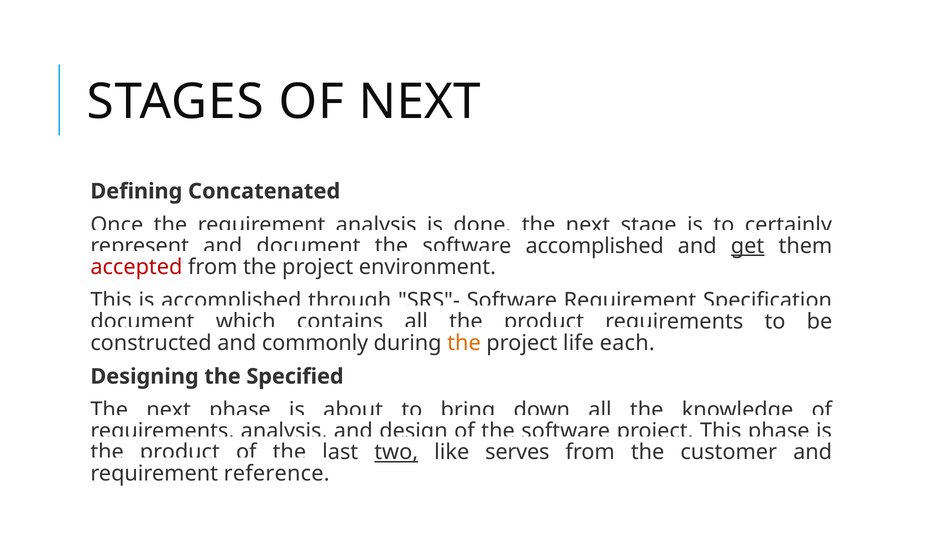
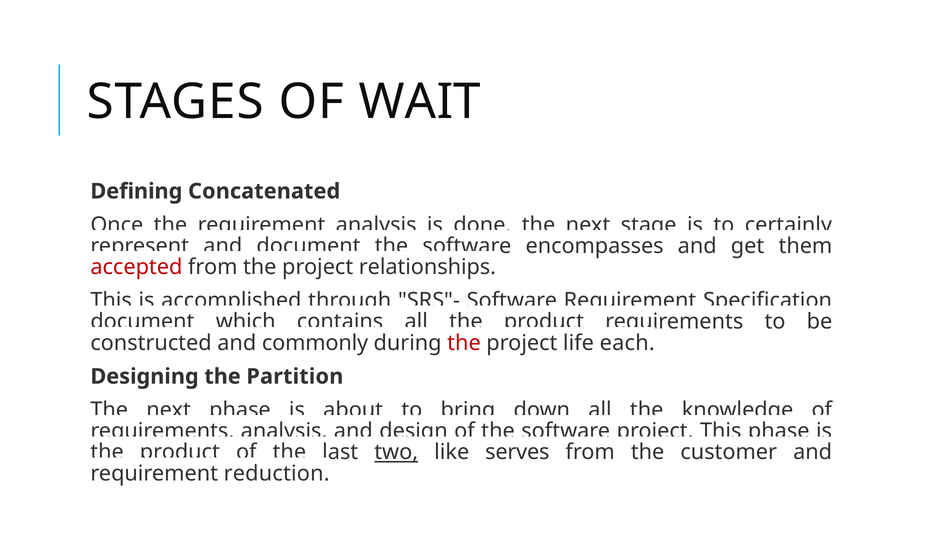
OF NEXT: NEXT -> WAIT
accomplished at (595, 246): accomplished -> encompasses
get underline: present -> none
environment: environment -> relationships
the at (464, 343) colour: orange -> red
Specified: Specified -> Partition
reference: reference -> reduction
